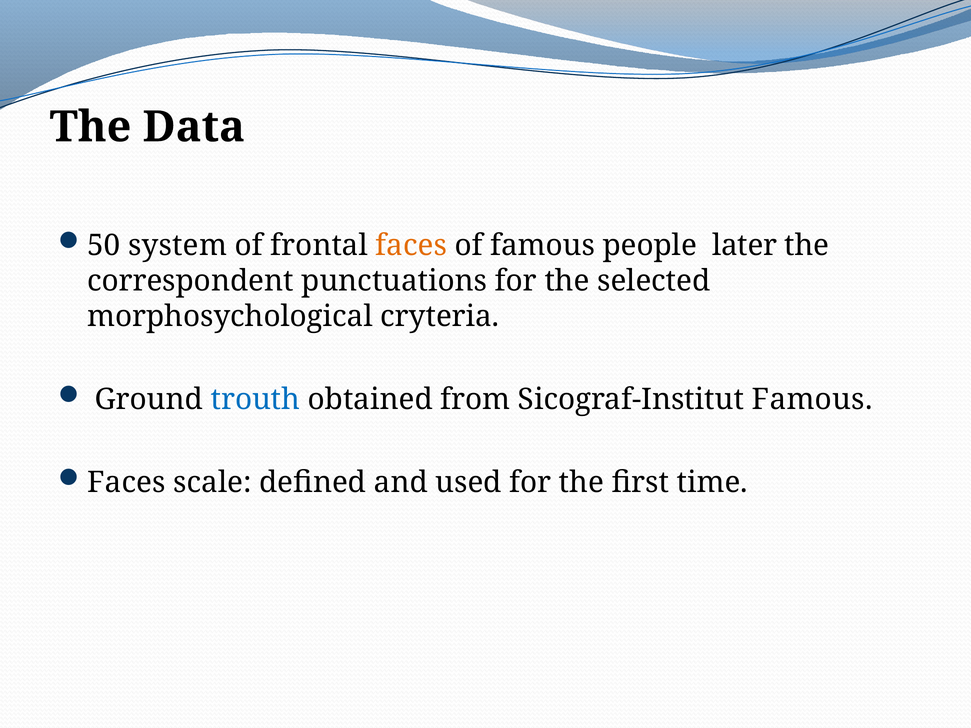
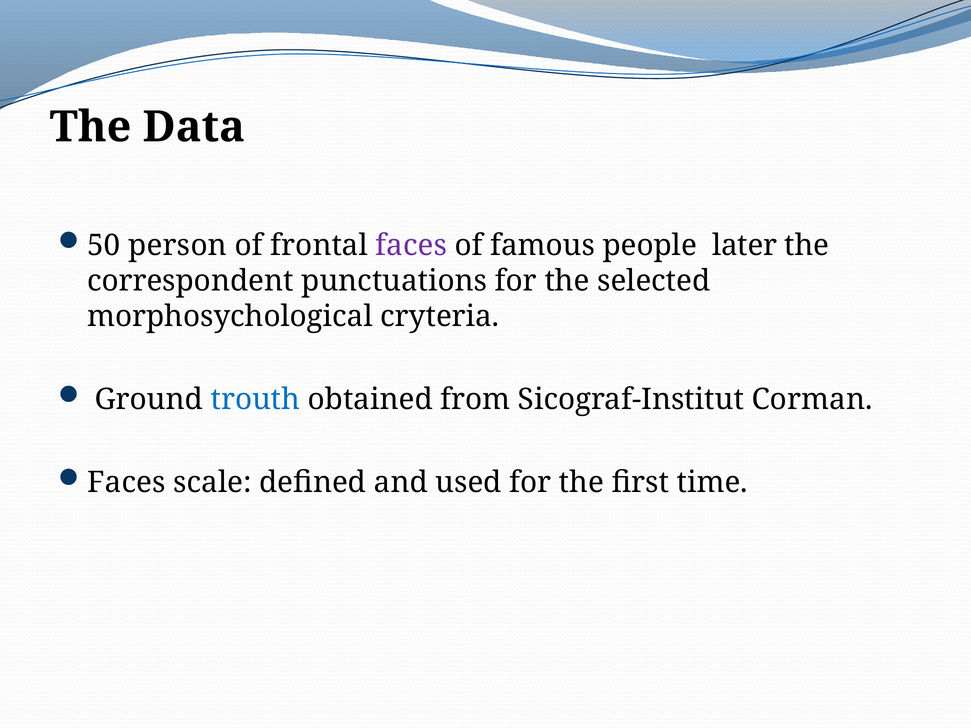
system: system -> person
faces at (411, 246) colour: orange -> purple
Sicograf-Institut Famous: Famous -> Corman
